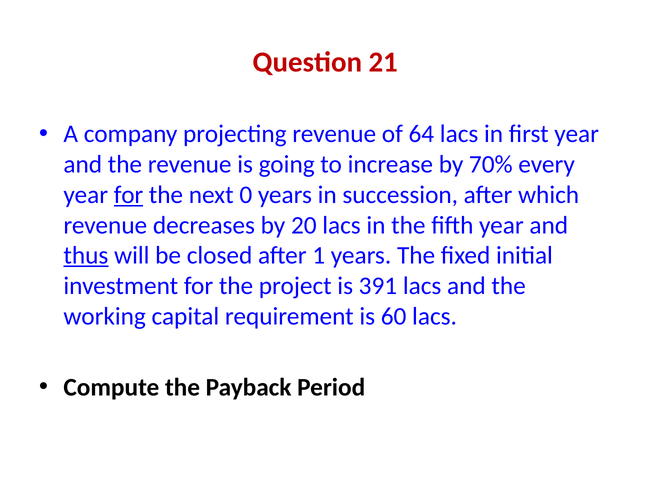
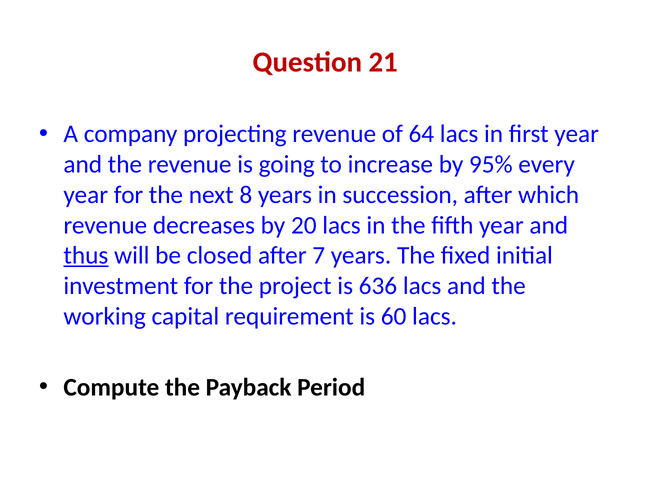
70%: 70% -> 95%
for at (129, 195) underline: present -> none
0: 0 -> 8
1: 1 -> 7
391: 391 -> 636
